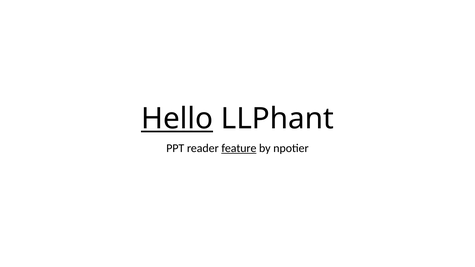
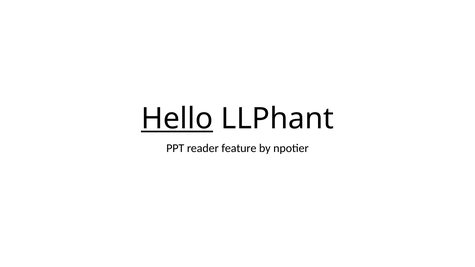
feature underline: present -> none
